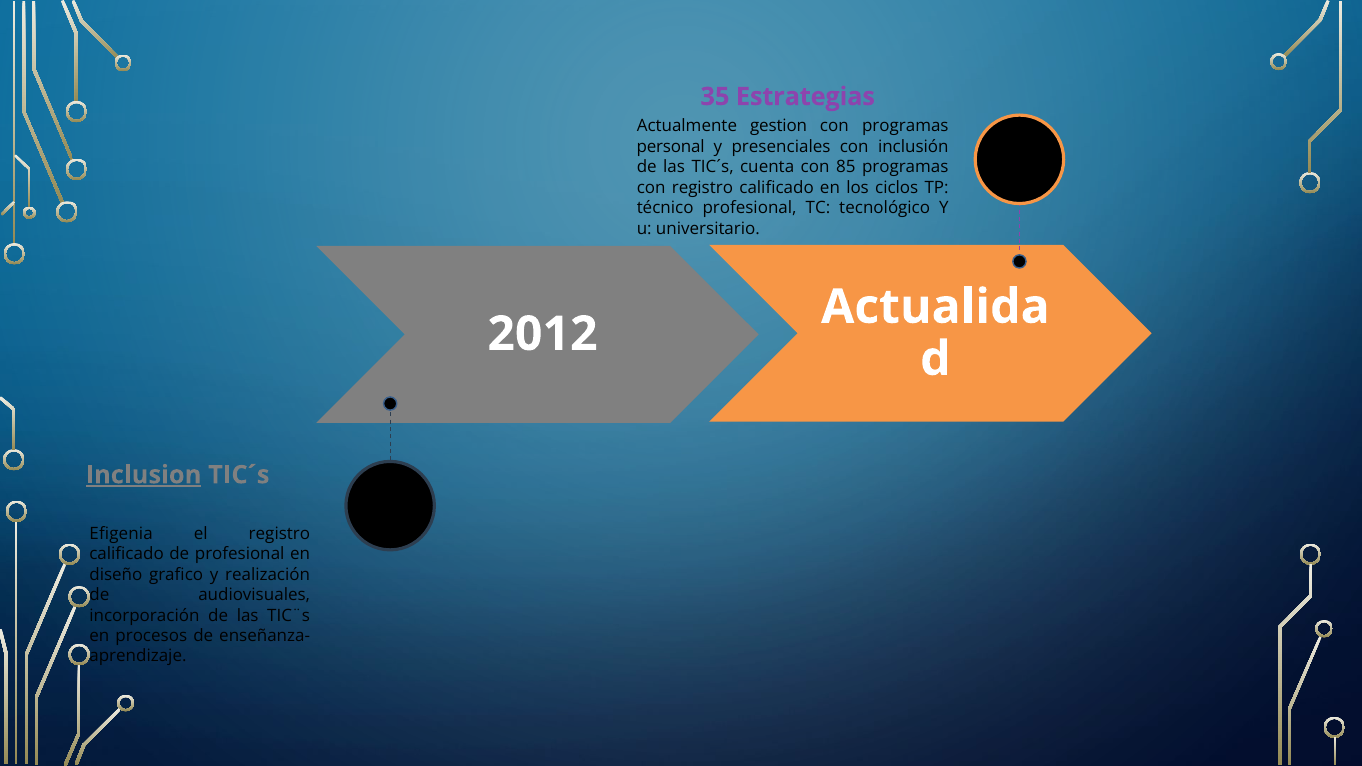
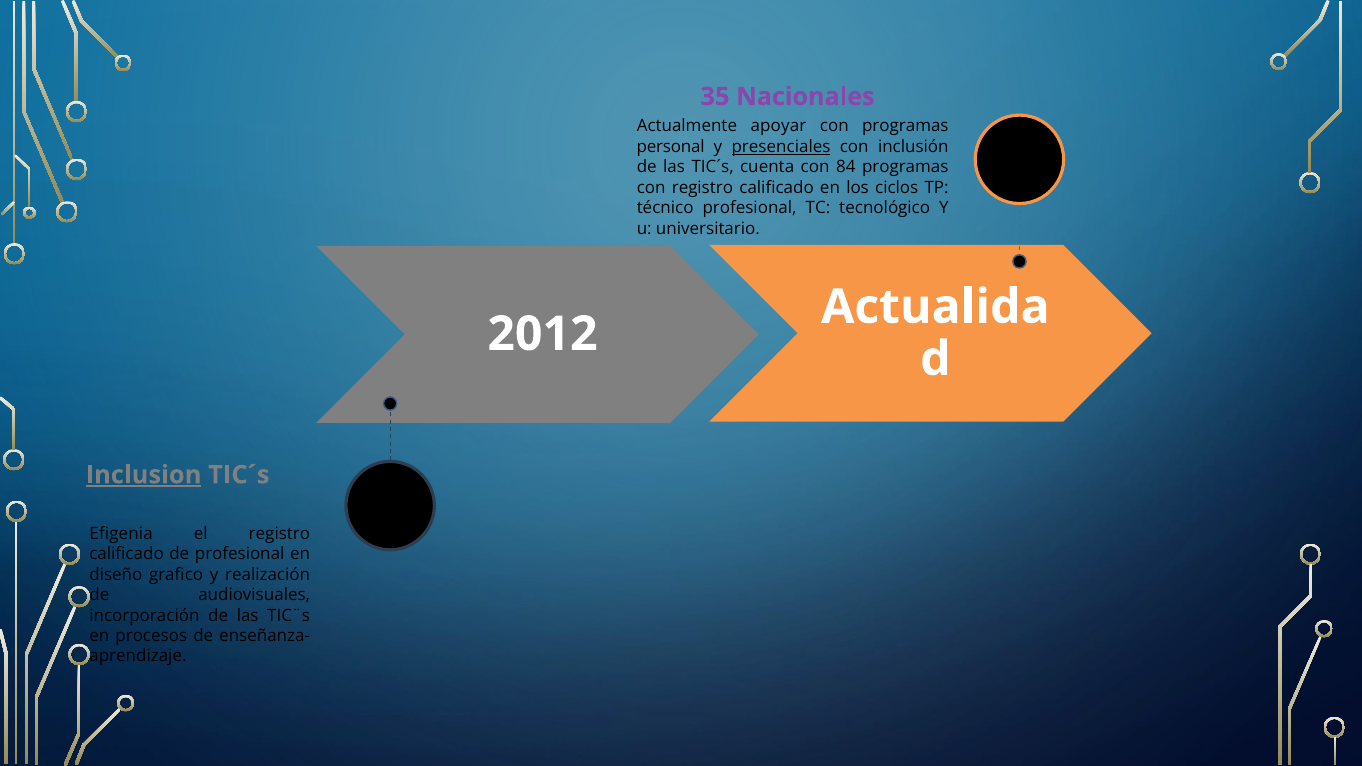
Estrategias: Estrategias -> Nacionales
gestion: gestion -> apoyar
presenciales underline: none -> present
85: 85 -> 84
